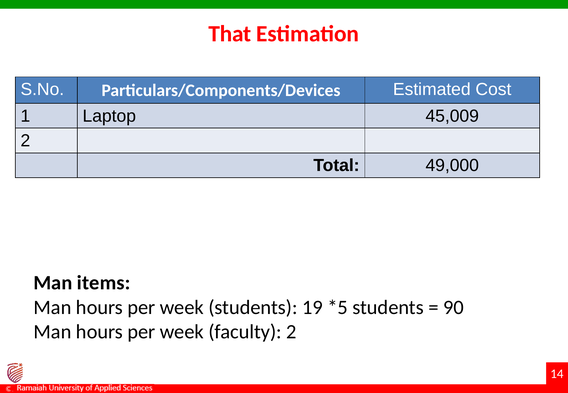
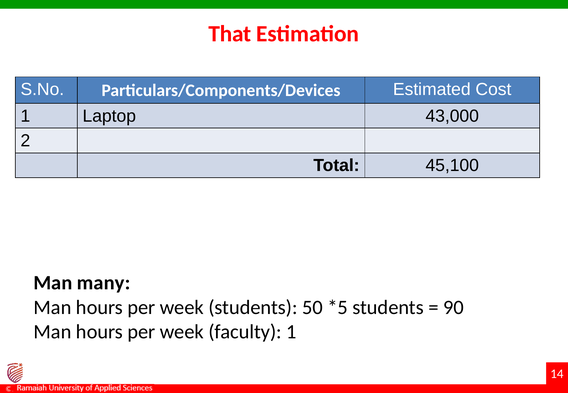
45,009: 45,009 -> 43,000
49,000: 49,000 -> 45,100
items: items -> many
19: 19 -> 50
faculty 2: 2 -> 1
